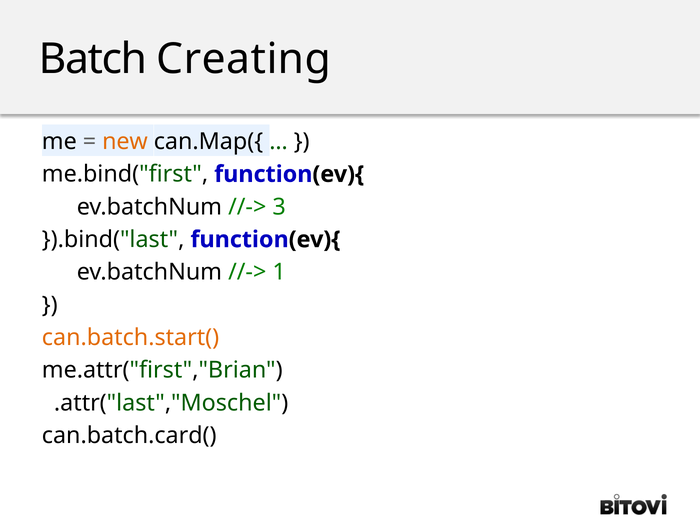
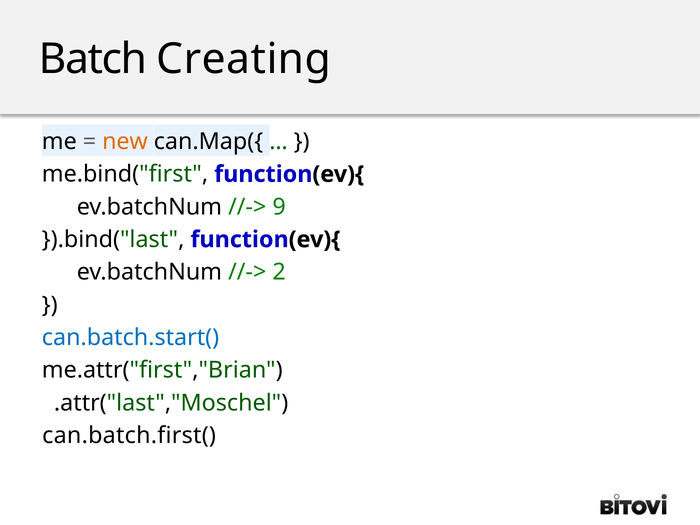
3: 3 -> 9
1: 1 -> 2
can.batch.start( colour: orange -> blue
can.batch.card(: can.batch.card( -> can.batch.first(
